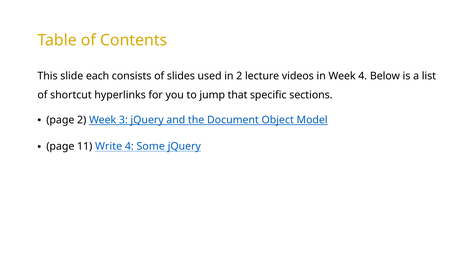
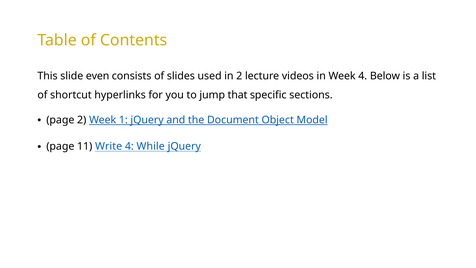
each: each -> even
3: 3 -> 1
Some: Some -> While
